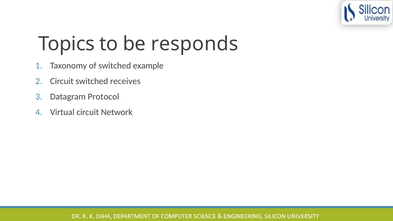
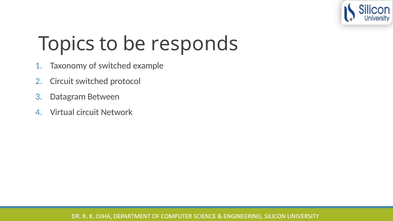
receives: receives -> protocol
Protocol: Protocol -> Between
